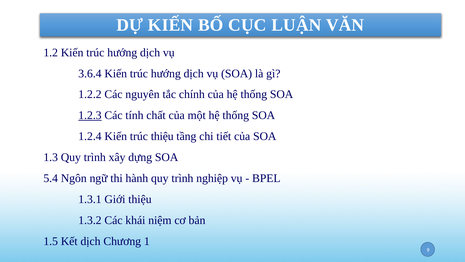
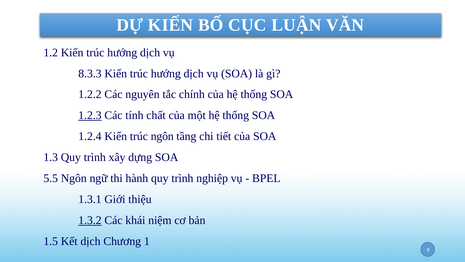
3.6.4: 3.6.4 -> 8.3.3
trúc thiệu: thiệu -> ngôn
5.4: 5.4 -> 5.5
1.3.2 underline: none -> present
